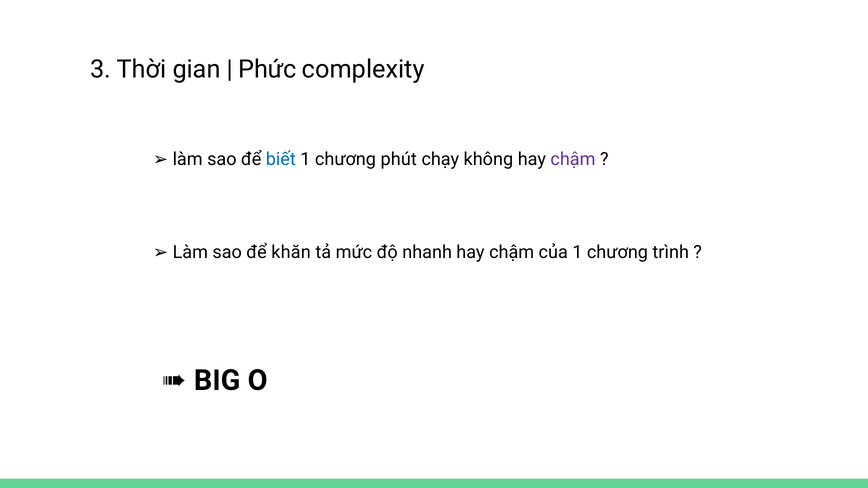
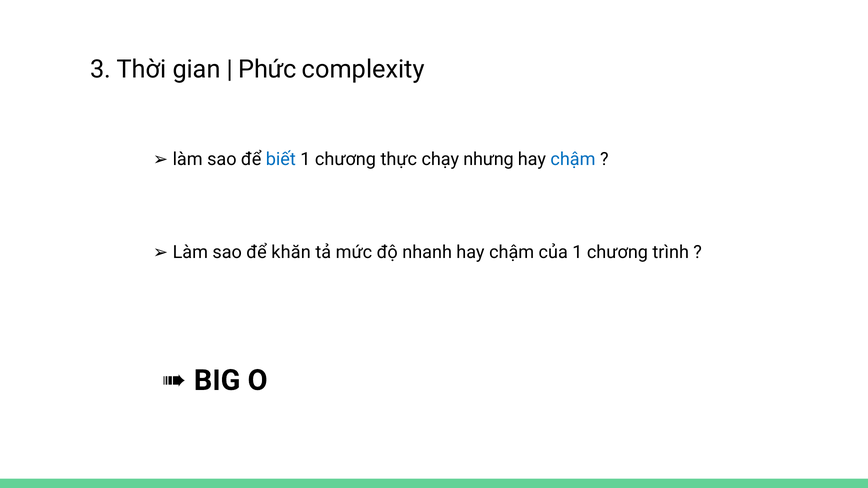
phút: phút -> thực
không: không -> nhưng
chậm at (573, 159) colour: purple -> blue
